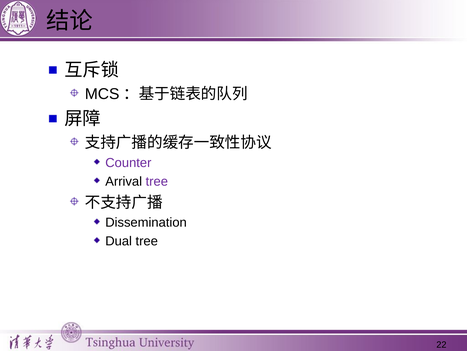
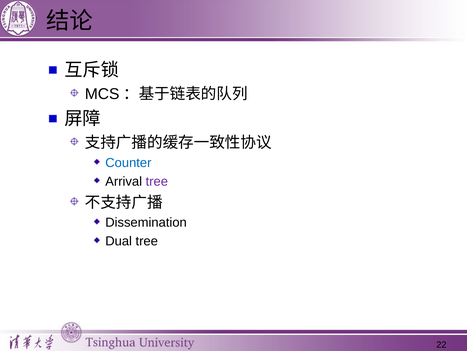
Counter colour: purple -> blue
